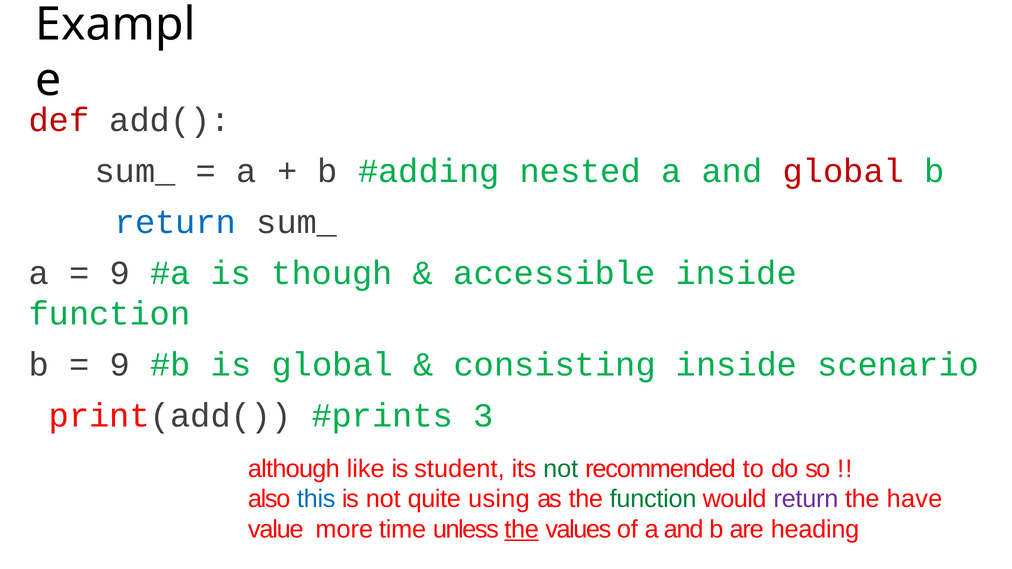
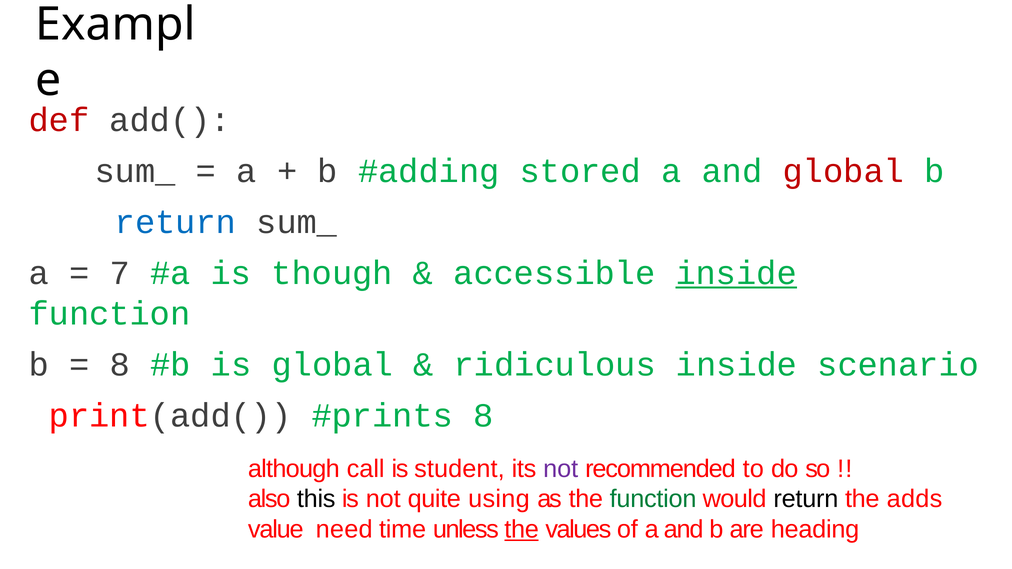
nested: nested -> stored
9 at (120, 273): 9 -> 7
inside at (736, 273) underline: none -> present
9 at (120, 365): 9 -> 8
consisting: consisting -> ridiculous
3 at (483, 416): 3 -> 8
like: like -> call
not at (561, 469) colour: green -> purple
this colour: blue -> black
return at (806, 499) colour: purple -> black
have: have -> adds
more: more -> need
